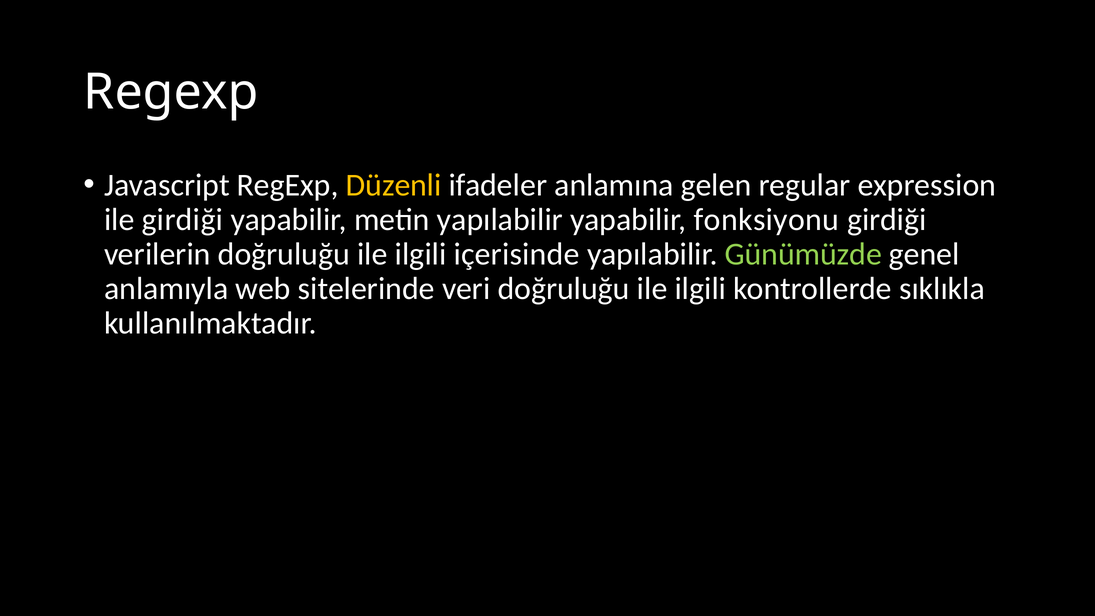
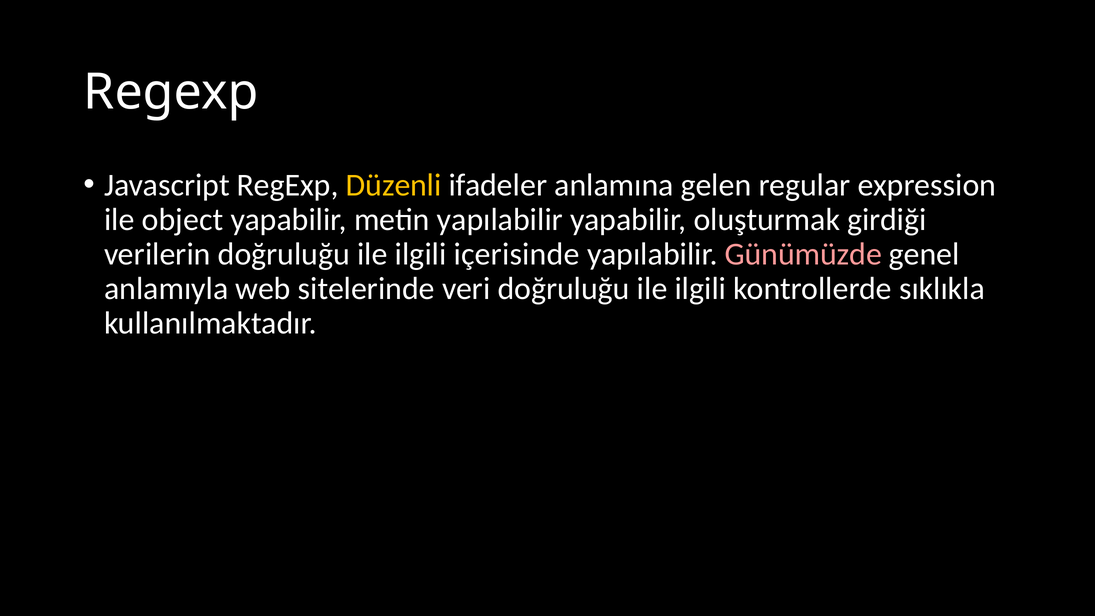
ile girdiği: girdiği -> object
fonksiyonu: fonksiyonu -> oluşturmak
Günümüzde colour: light green -> pink
